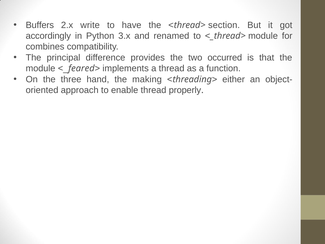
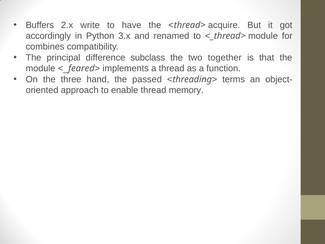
section: section -> acquire
provides: provides -> subclass
occurred: occurred -> together
making: making -> passed
either: either -> terms
properly: properly -> memory
